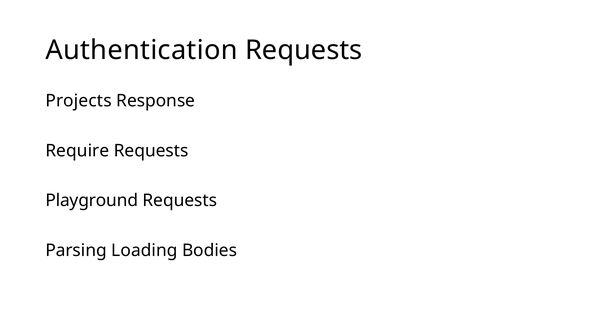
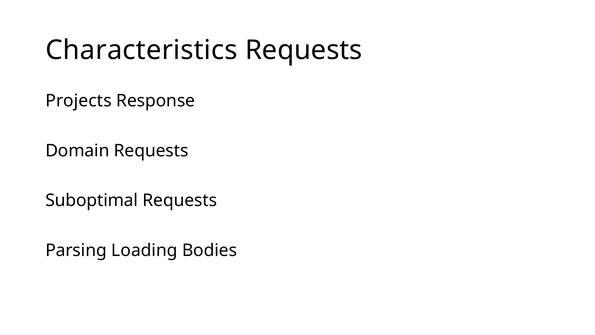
Authentication: Authentication -> Characteristics
Require: Require -> Domain
Playground: Playground -> Suboptimal
